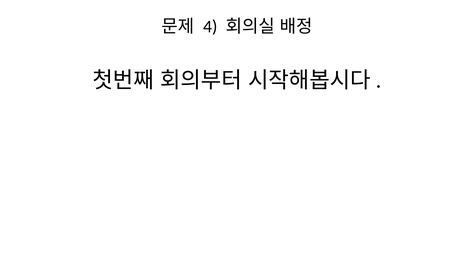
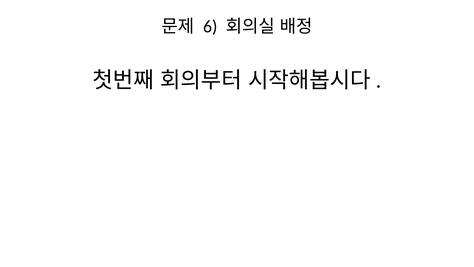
4: 4 -> 6
